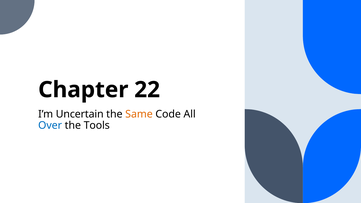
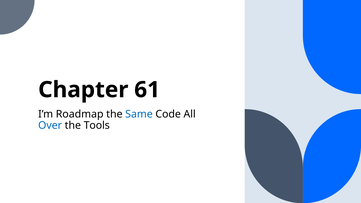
22: 22 -> 61
Uncertain: Uncertain -> Roadmap
Same colour: orange -> blue
